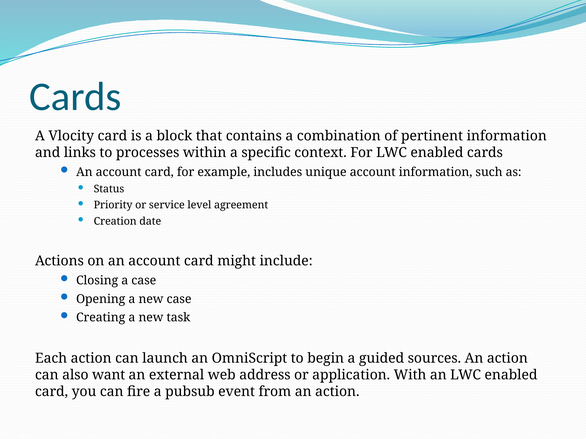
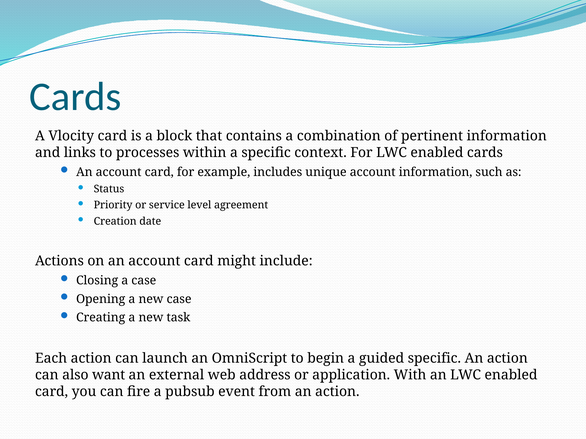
guided sources: sources -> specific
